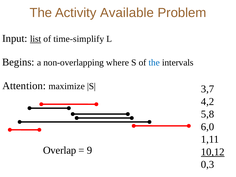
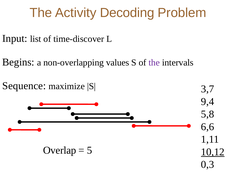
Available: Available -> Decoding
list underline: present -> none
time-simplify: time-simplify -> time-discover
where: where -> values
the at (154, 63) colour: blue -> purple
Attention: Attention -> Sequence
4,2: 4,2 -> 9,4
6,0: 6,0 -> 6,6
9: 9 -> 5
